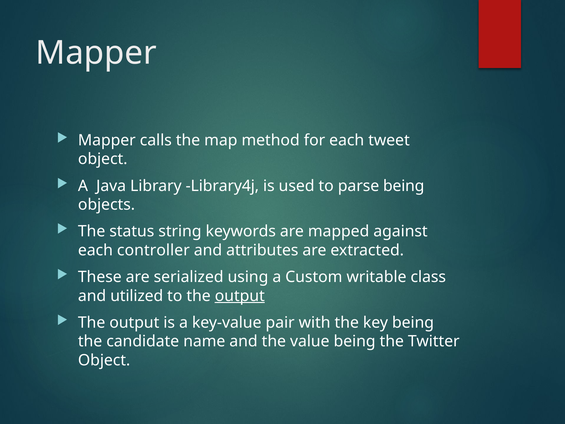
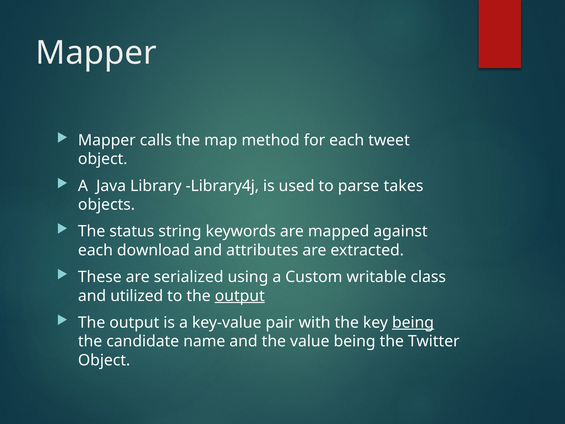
parse being: being -> takes
controller: controller -> download
being at (413, 322) underline: none -> present
